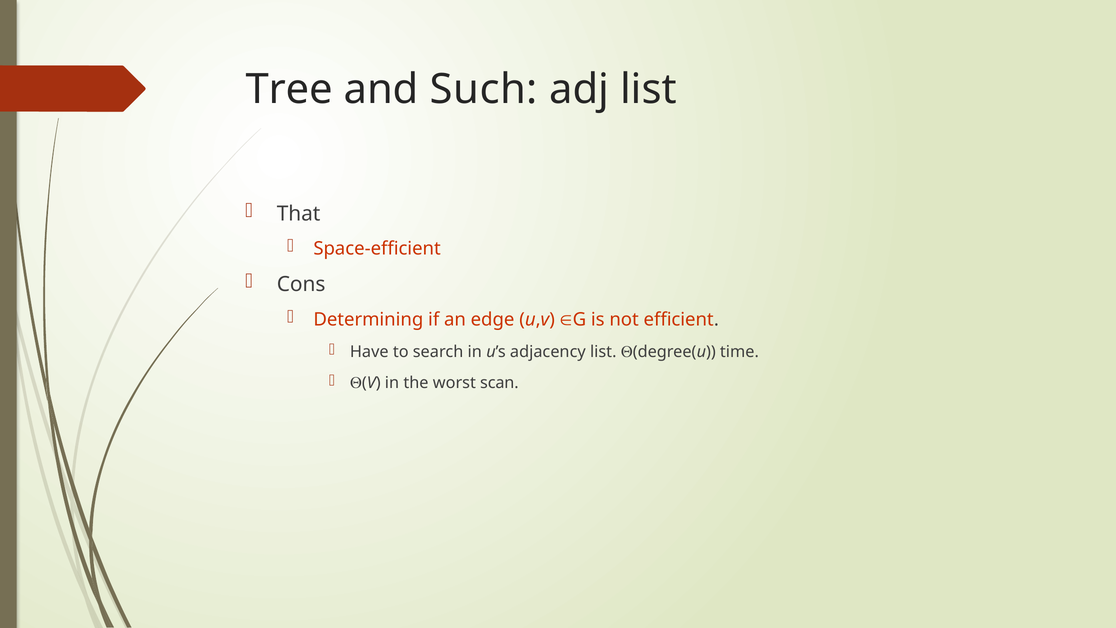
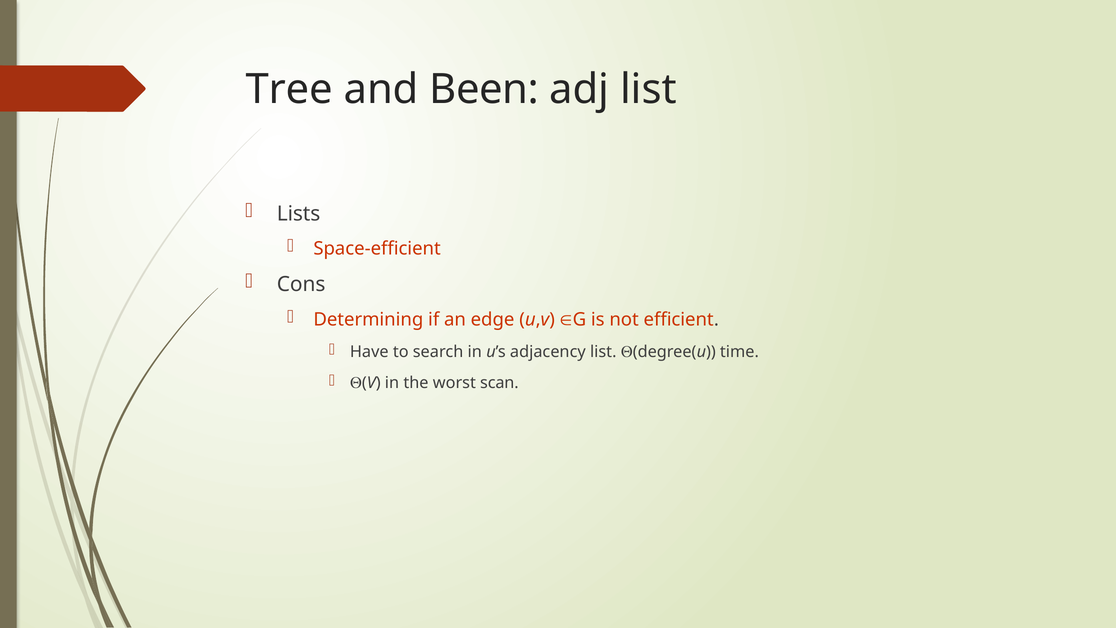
Such: Such -> Been
That: That -> Lists
